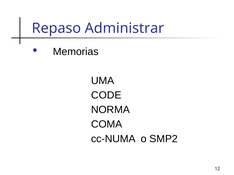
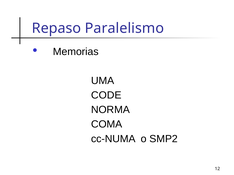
Administrar: Administrar -> Paralelismo
